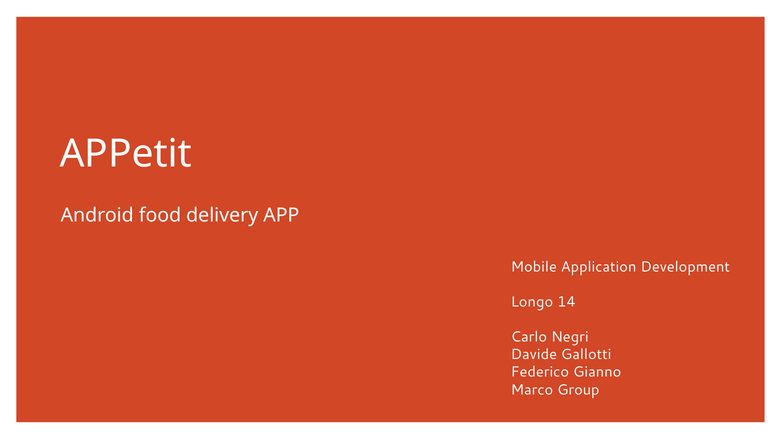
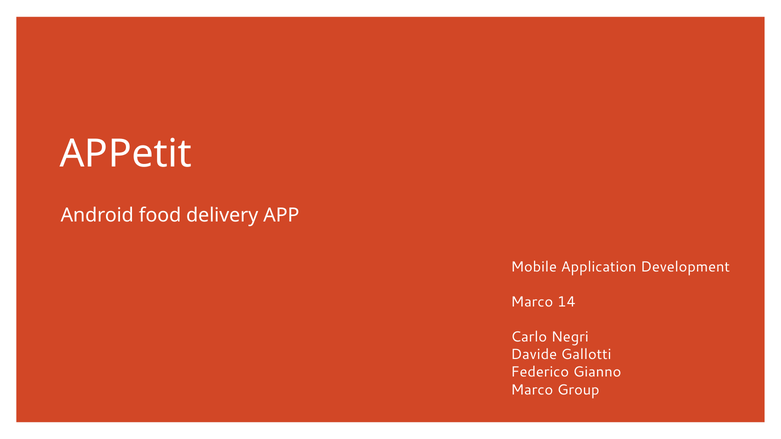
Longo at (532, 302): Longo -> Marco
